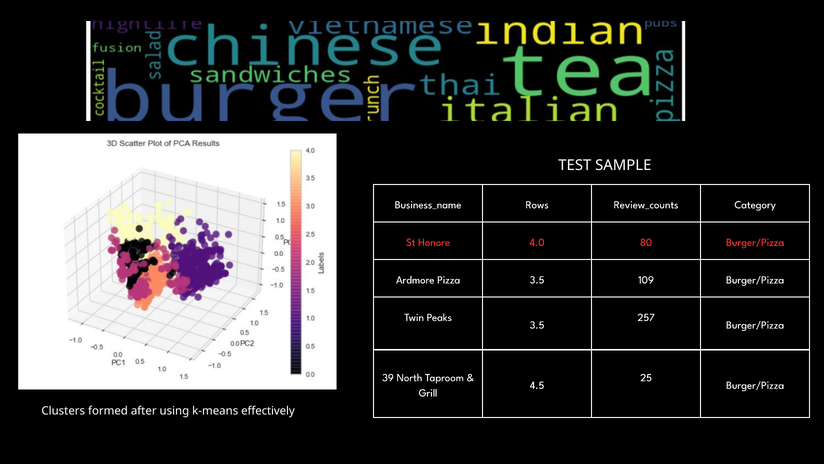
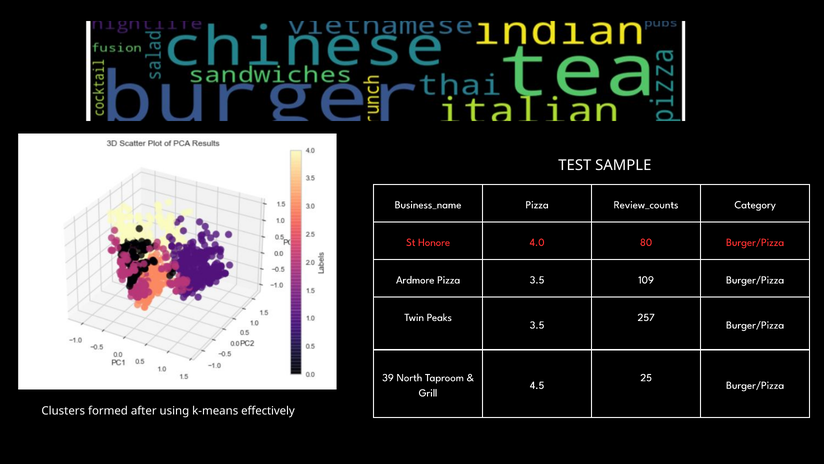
Rows at (537, 205): Rows -> Pizza
